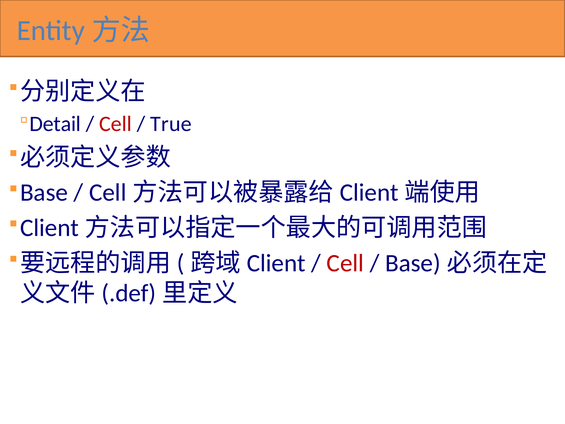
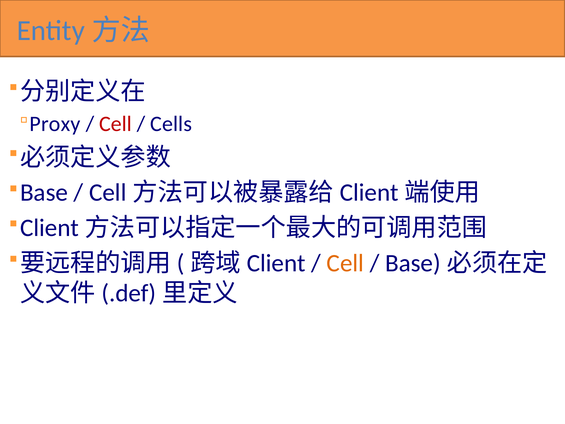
Detail: Detail -> Proxy
True: True -> Cells
Cell at (345, 263) colour: red -> orange
